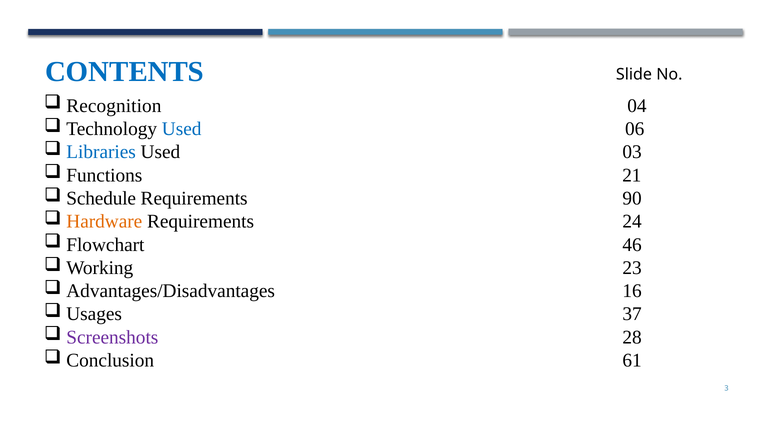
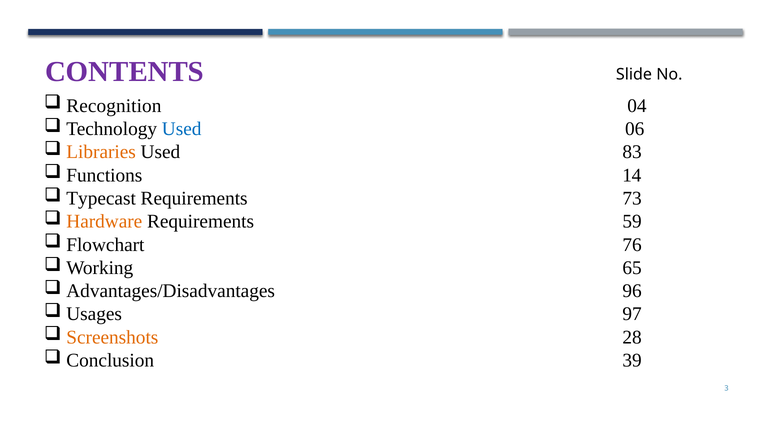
CONTENTS colour: blue -> purple
Libraries colour: blue -> orange
03: 03 -> 83
21: 21 -> 14
Schedule: Schedule -> Typecast
90: 90 -> 73
24: 24 -> 59
46: 46 -> 76
23: 23 -> 65
16: 16 -> 96
37: 37 -> 97
Screenshots colour: purple -> orange
61: 61 -> 39
